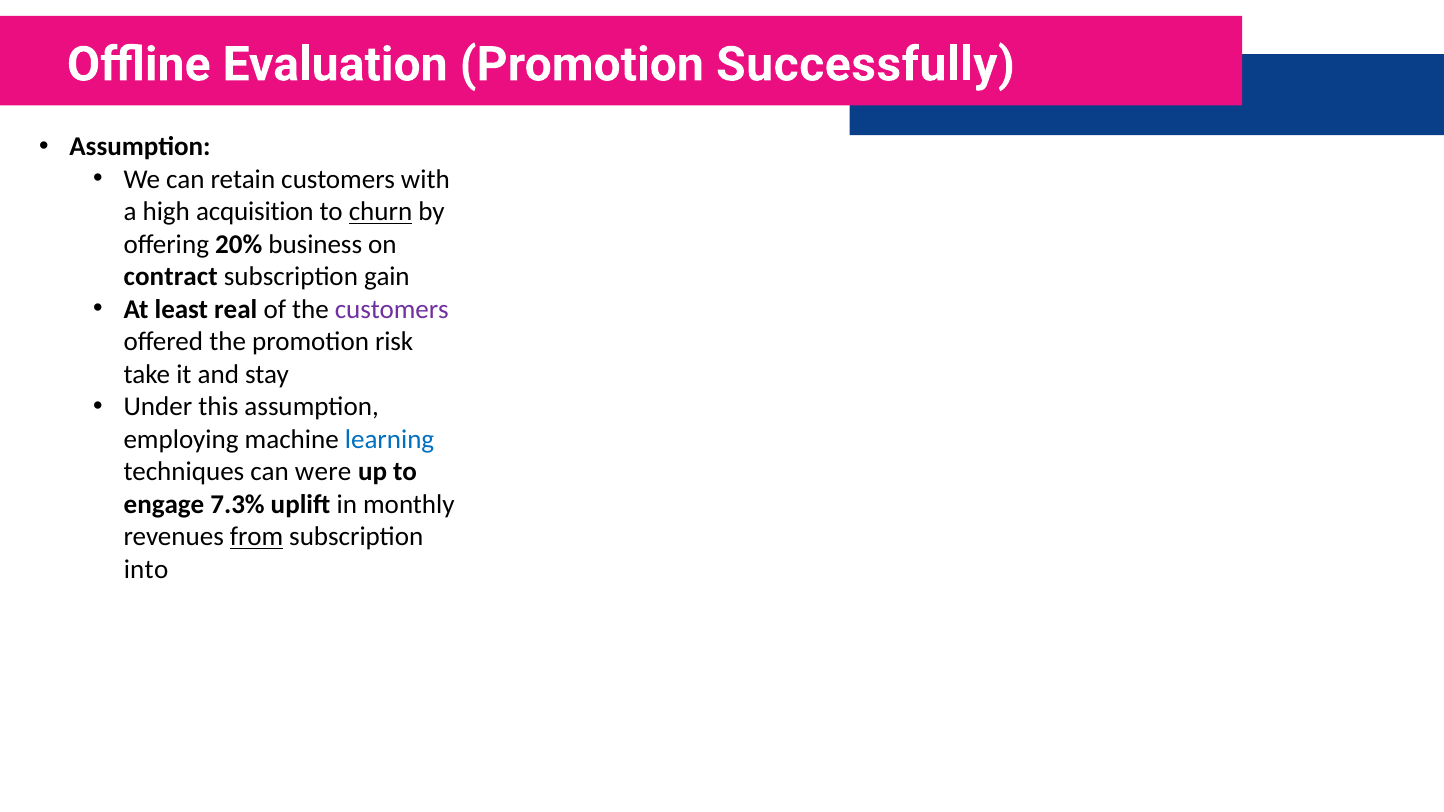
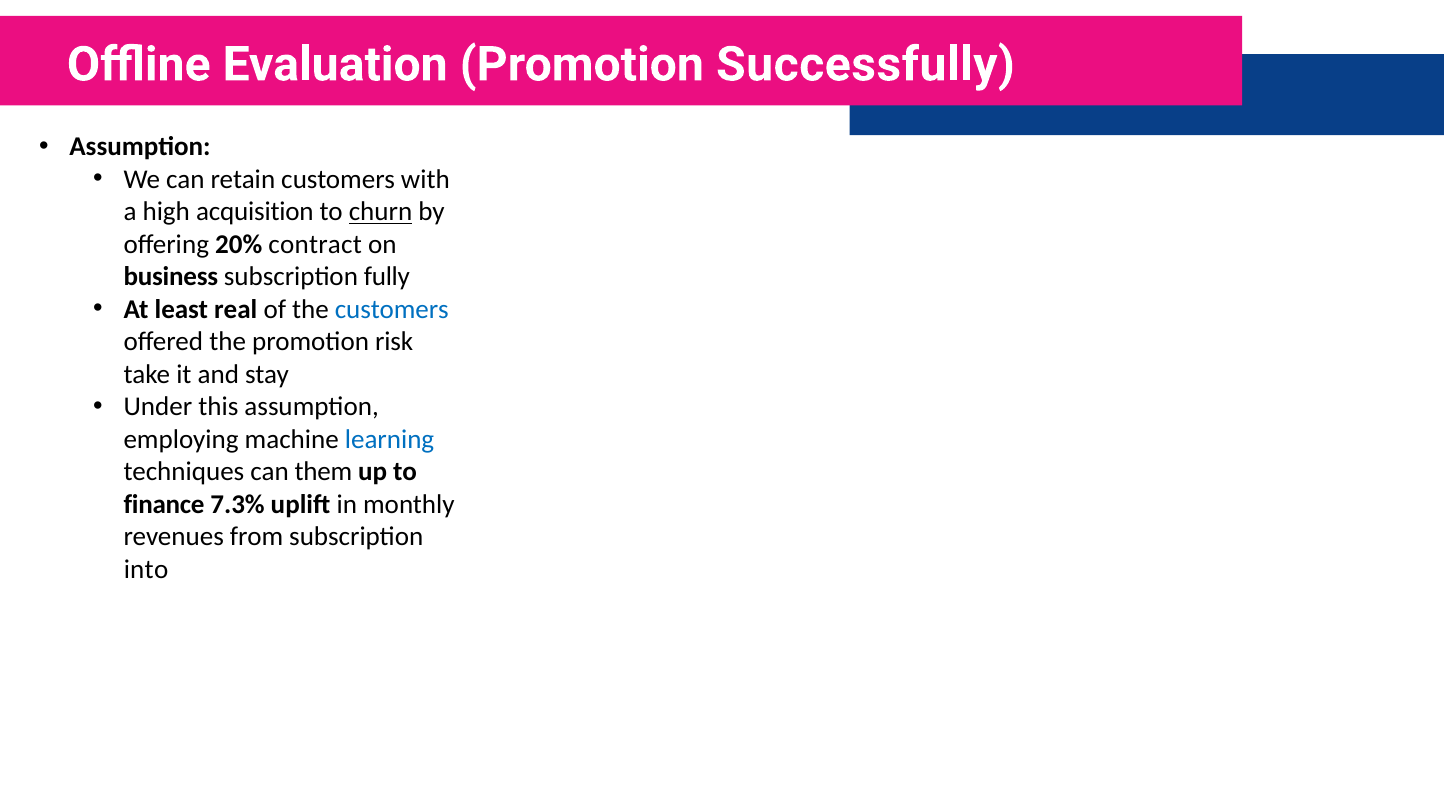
business: business -> contract
contract: contract -> business
gain: gain -> fully
customers at (392, 309) colour: purple -> blue
were: were -> them
engage: engage -> finance
from underline: present -> none
